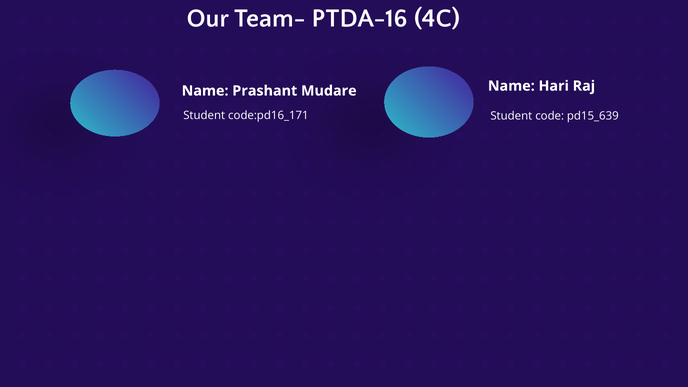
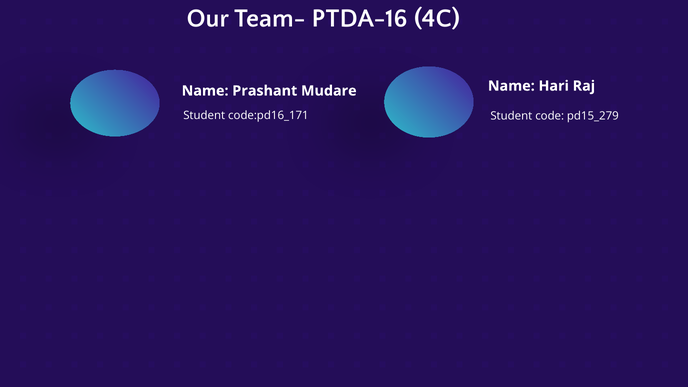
pd15_639: pd15_639 -> pd15_279
